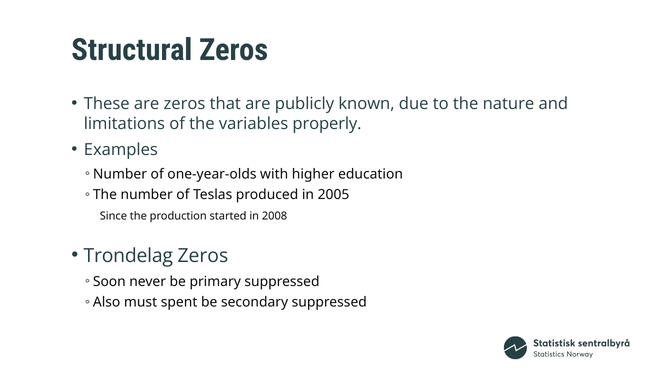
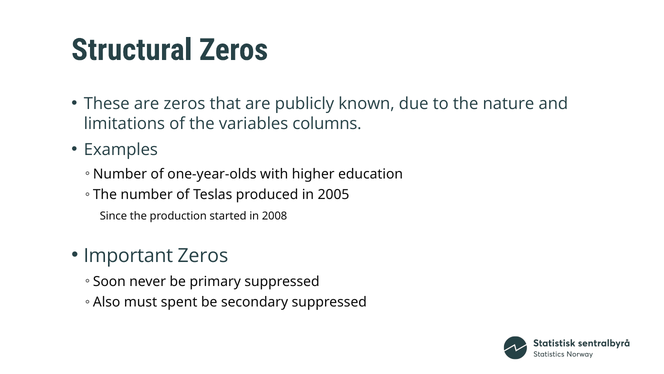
properly: properly -> columns
Trondelag: Trondelag -> Important
